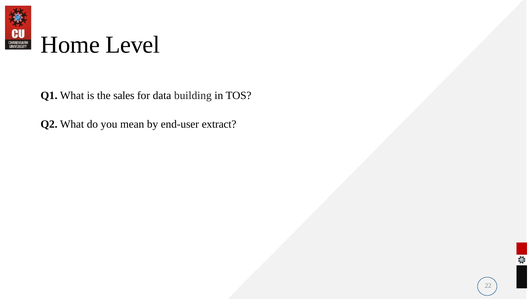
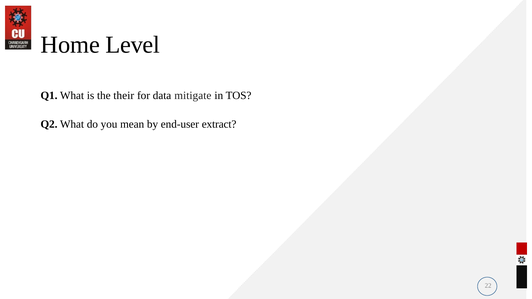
sales: sales -> their
building: building -> mitigate
